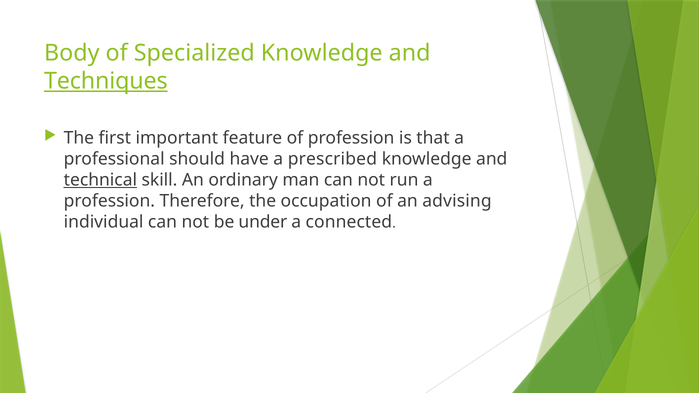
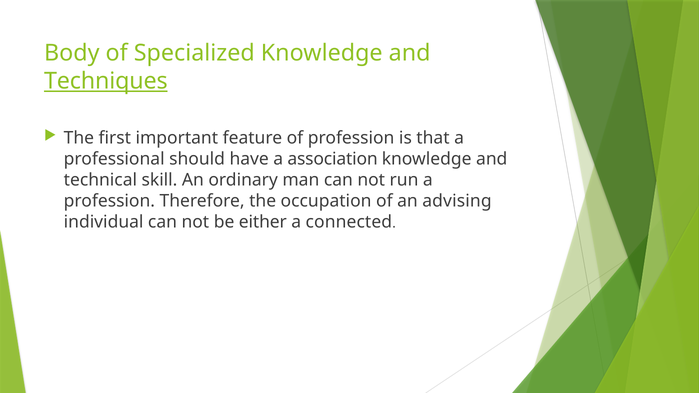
prescribed: prescribed -> association
technical underline: present -> none
under: under -> either
